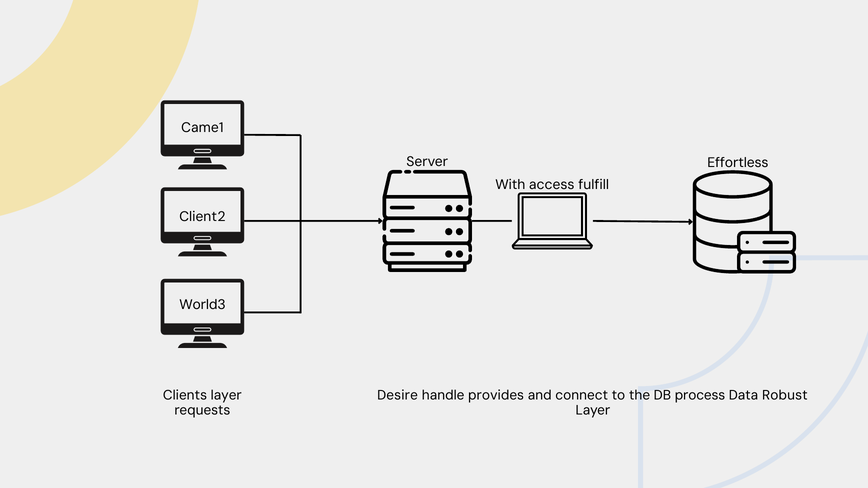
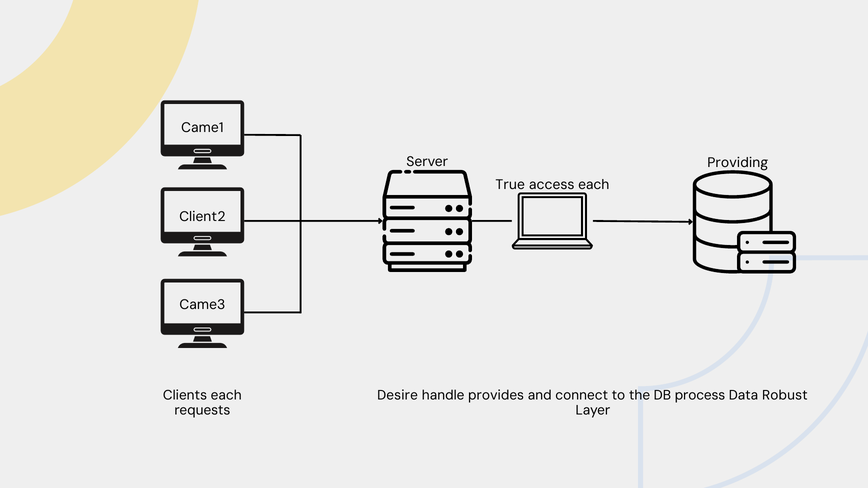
Effortless: Effortless -> Providing
With: With -> True
access fulfill: fulfill -> each
World3: World3 -> Came3
Clients layer: layer -> each
